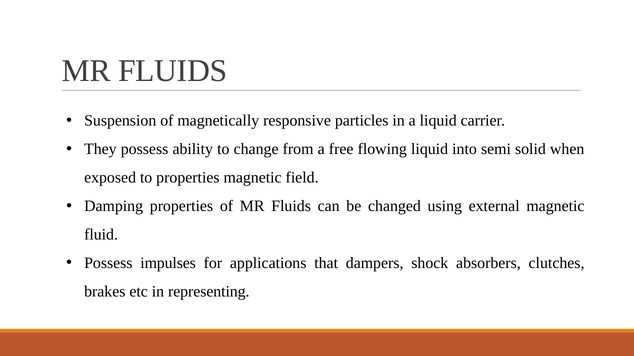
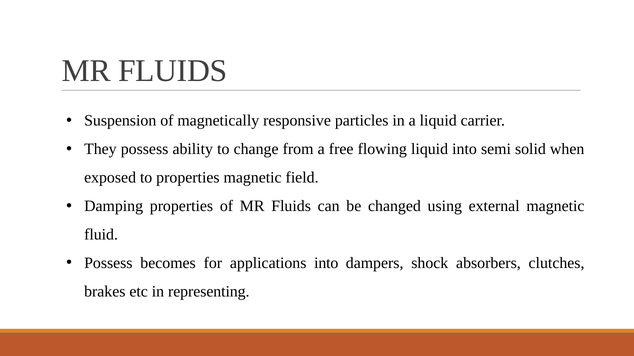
impulses: impulses -> becomes
applications that: that -> into
